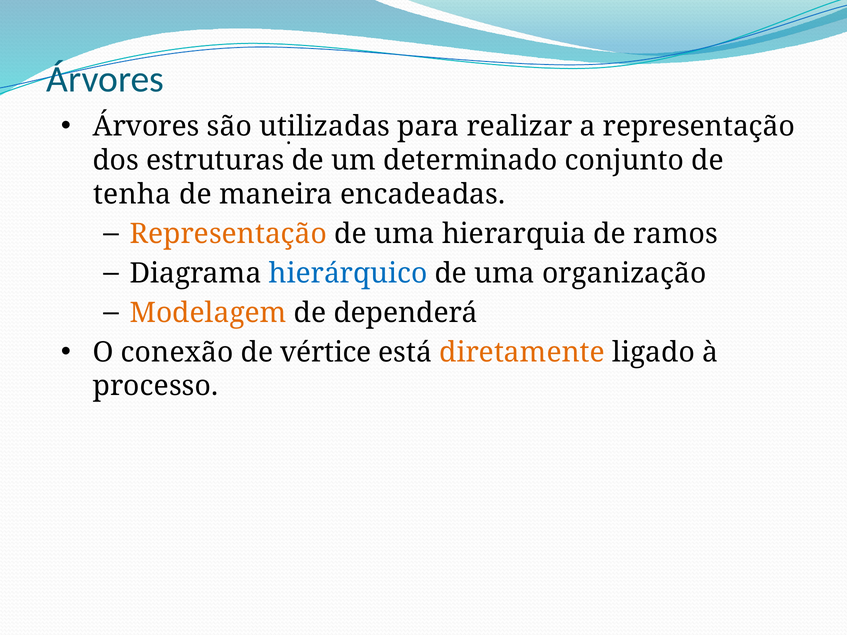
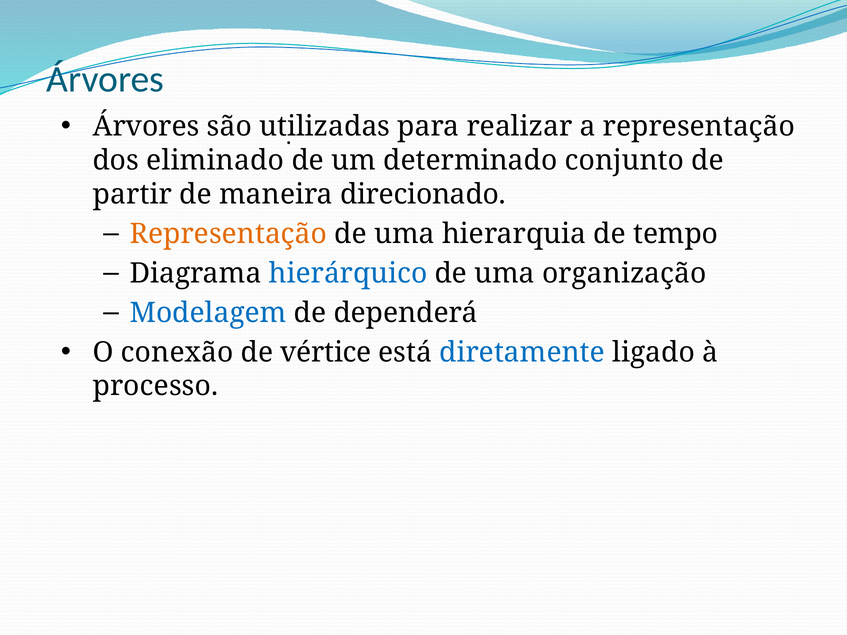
estruturas: estruturas -> eliminado
tenha: tenha -> partir
encadeadas: encadeadas -> direcionado
ramos: ramos -> tempo
Modelagem colour: orange -> blue
diretamente colour: orange -> blue
